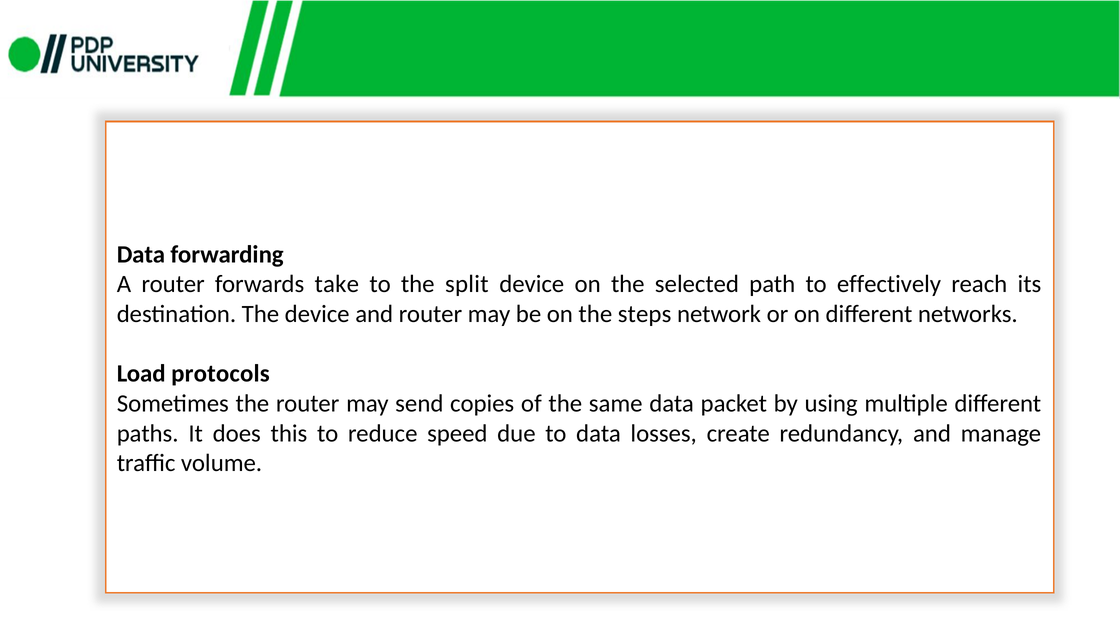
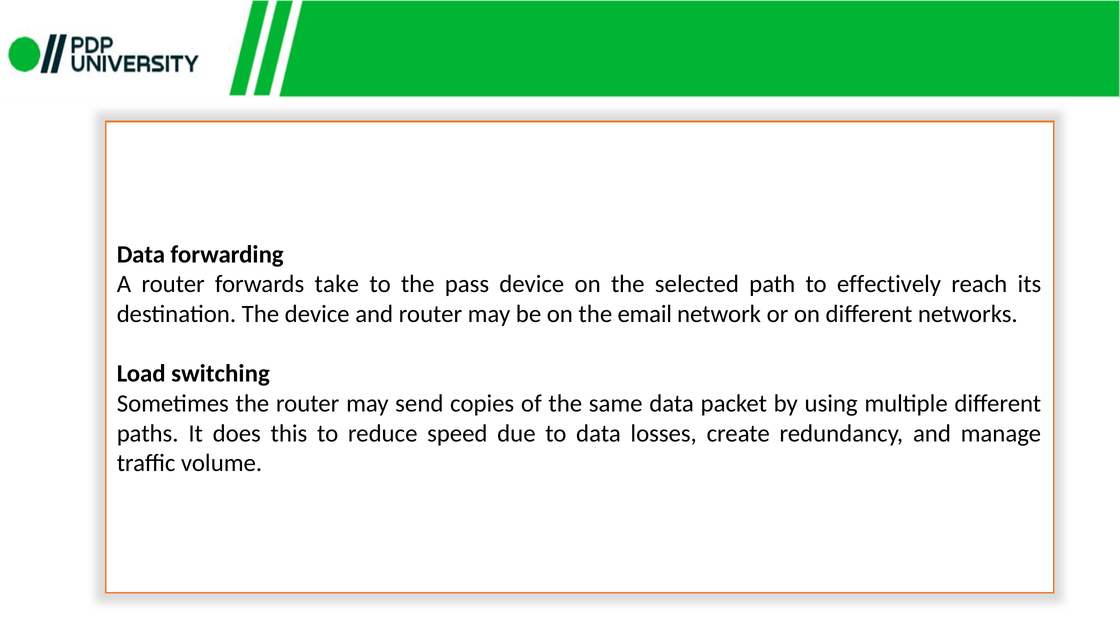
split: split -> pass
steps: steps -> email
protocols: protocols -> switching
